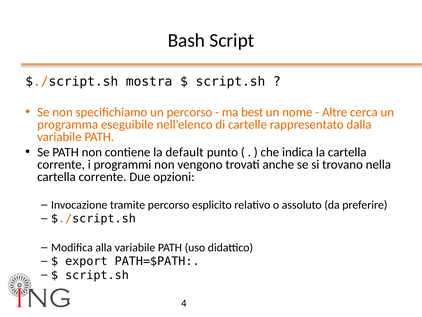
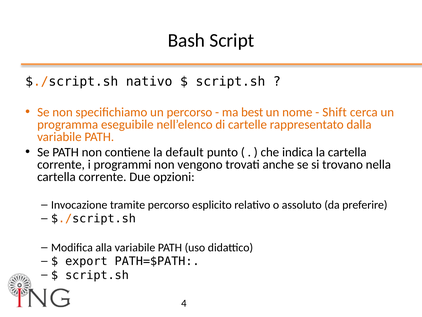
mostra: mostra -> nativo
Altre: Altre -> Shift
